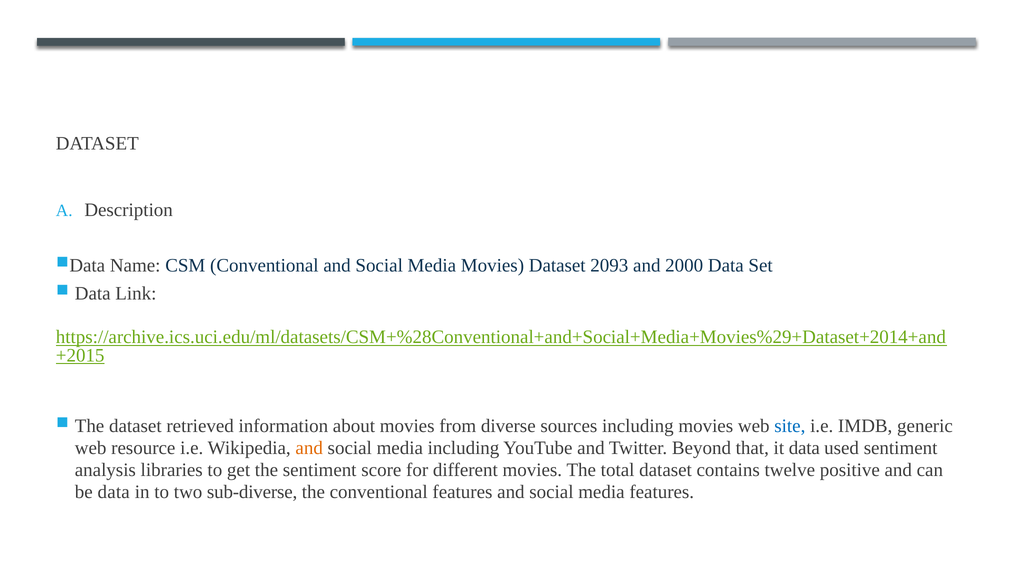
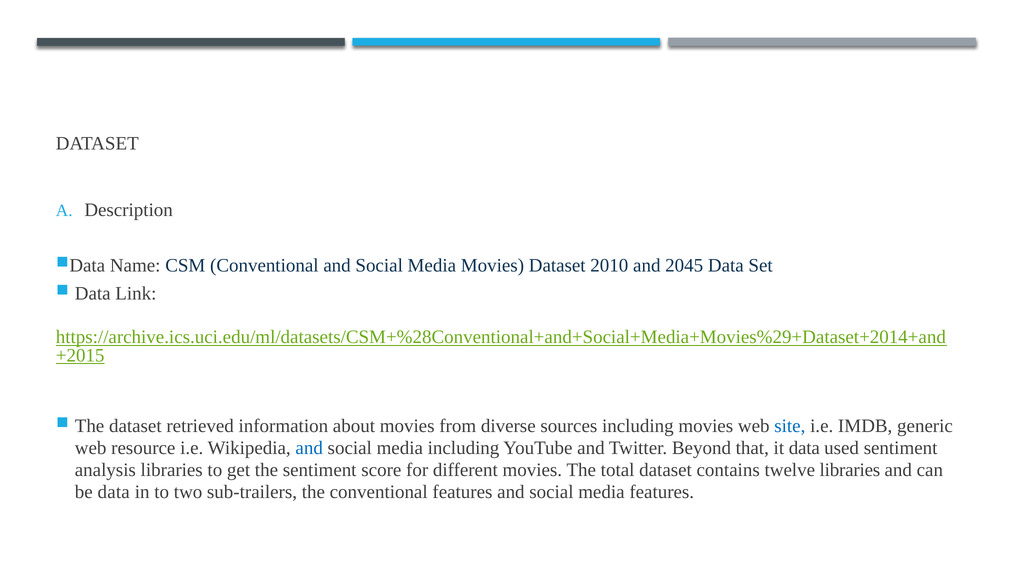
2093: 2093 -> 2010
2000: 2000 -> 2045
and at (309, 448) colour: orange -> blue
twelve positive: positive -> libraries
sub-diverse: sub-diverse -> sub-trailers
